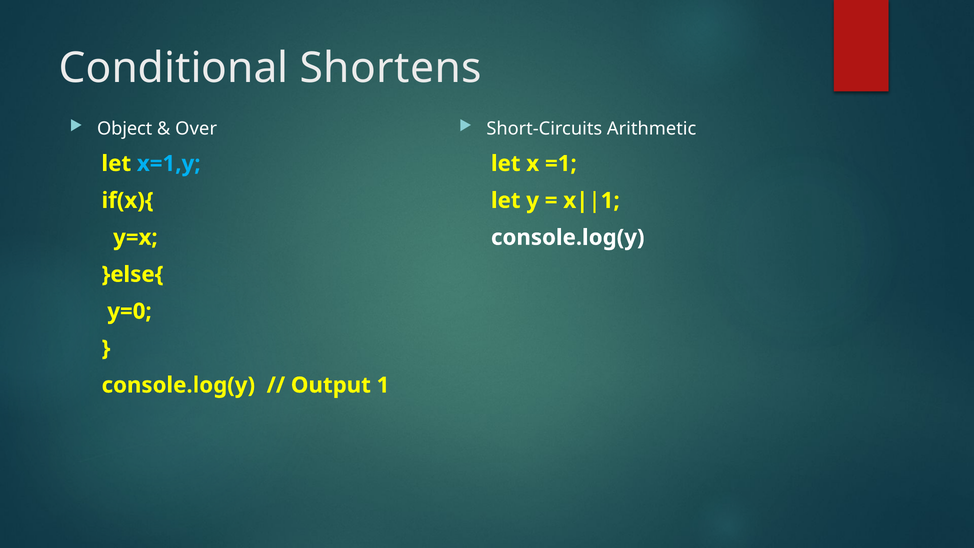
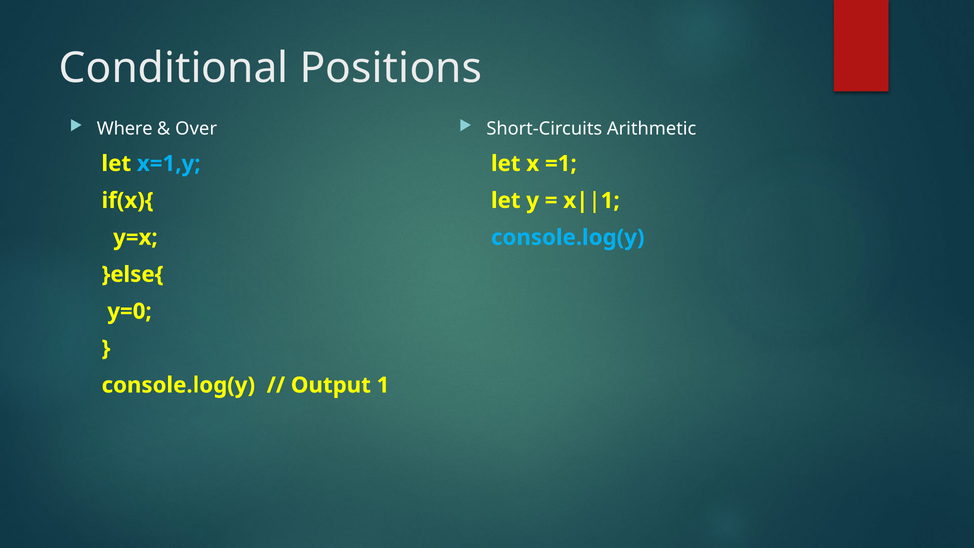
Shortens: Shortens -> Positions
Object: Object -> Where
console.log(y at (568, 237) colour: white -> light blue
